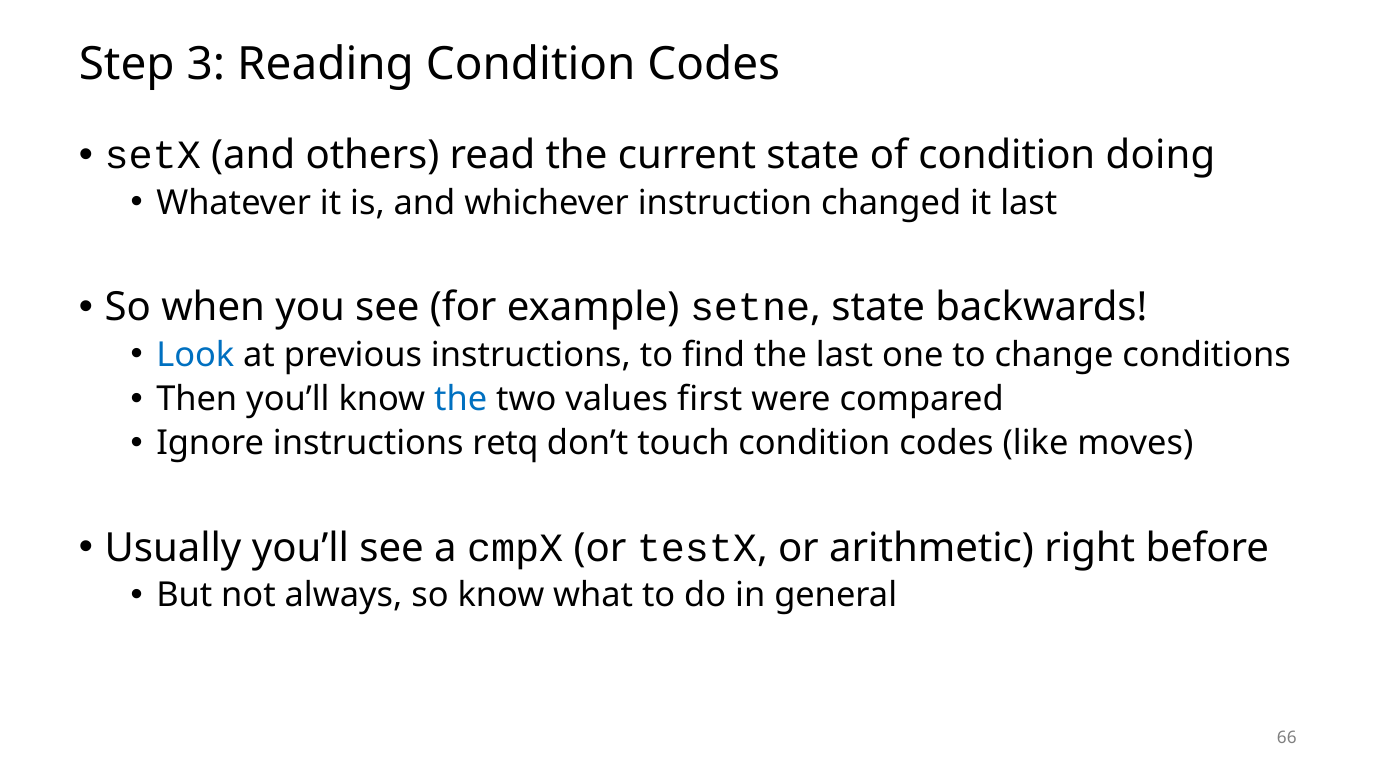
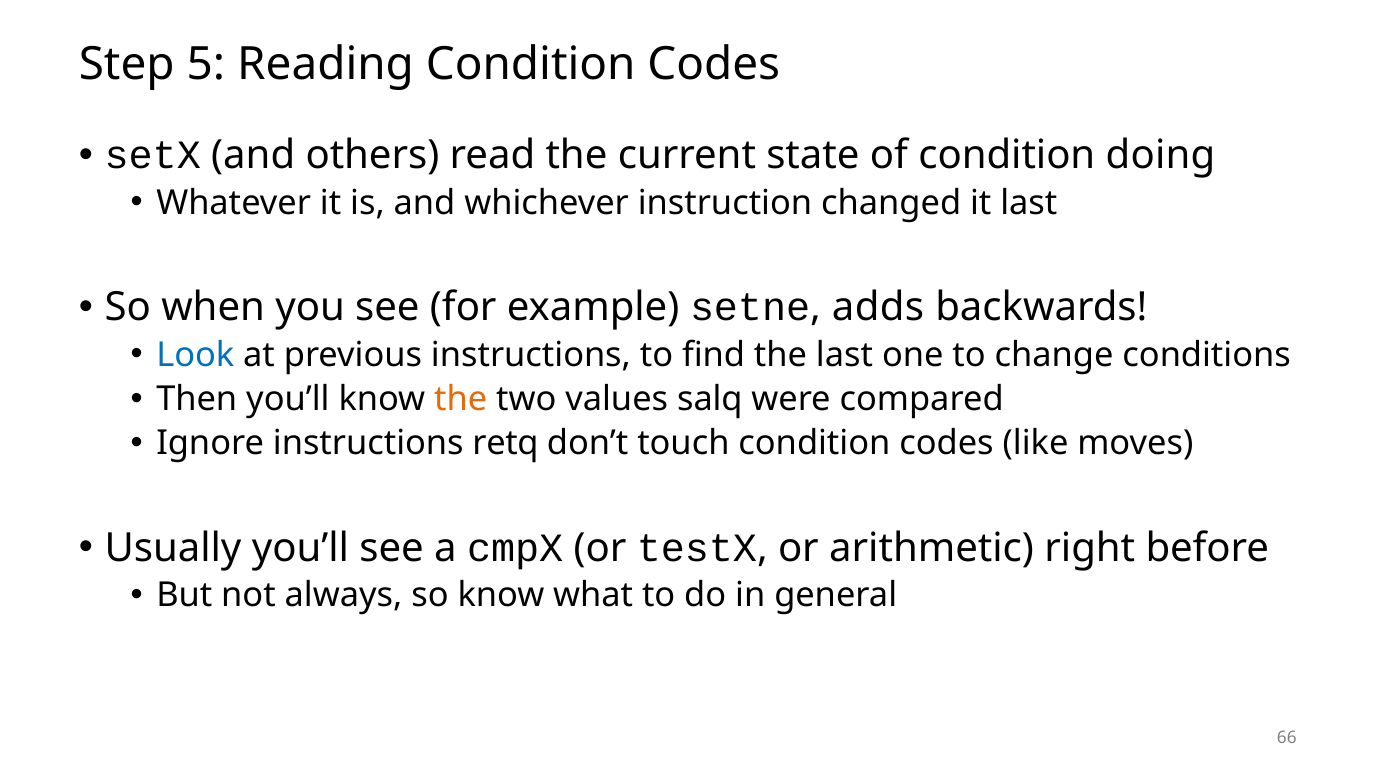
3: 3 -> 5
state at (878, 307): state -> adds
the at (461, 399) colour: blue -> orange
first: first -> salq
